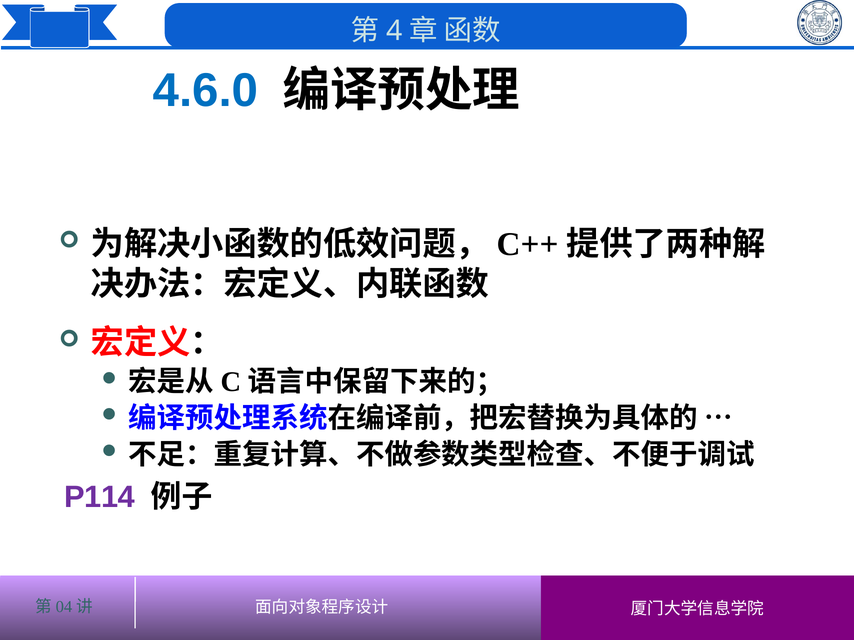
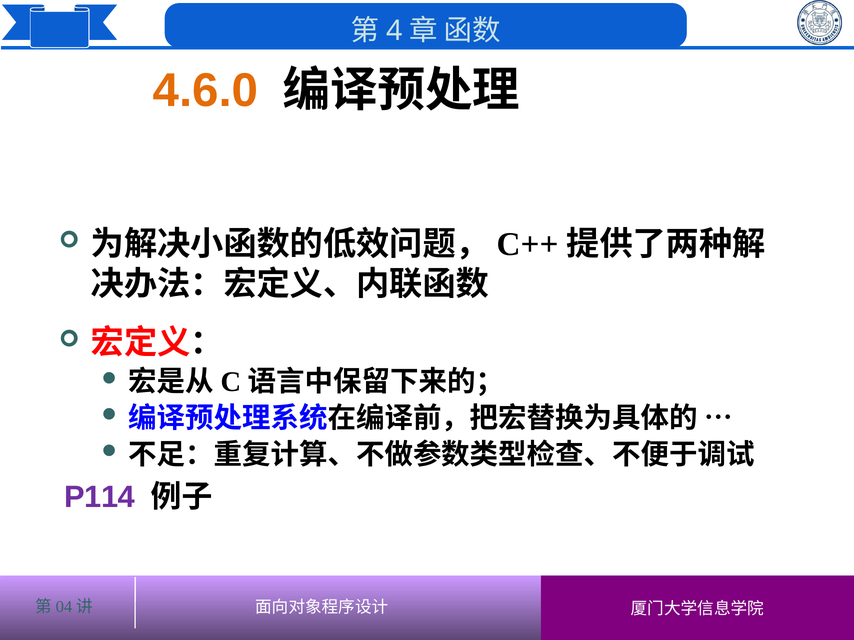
4.6.0 colour: blue -> orange
